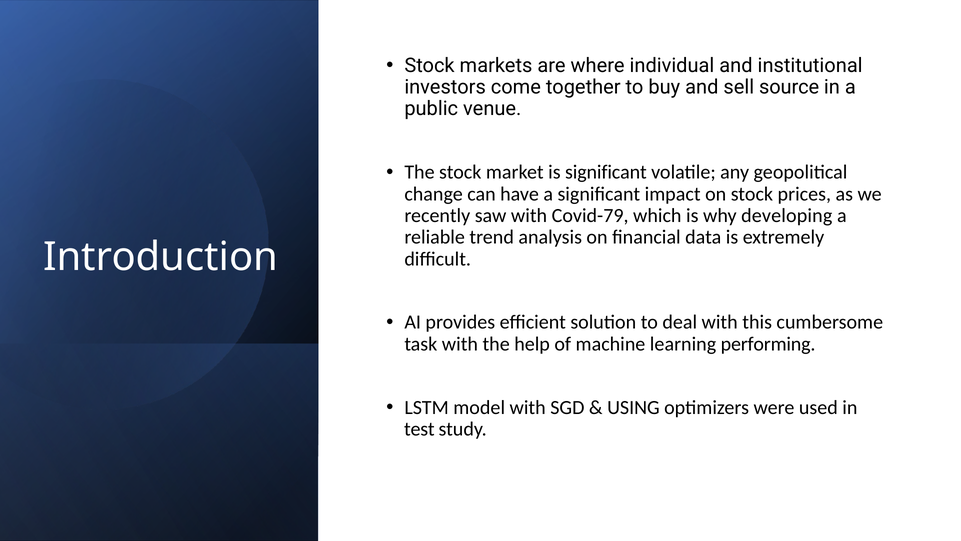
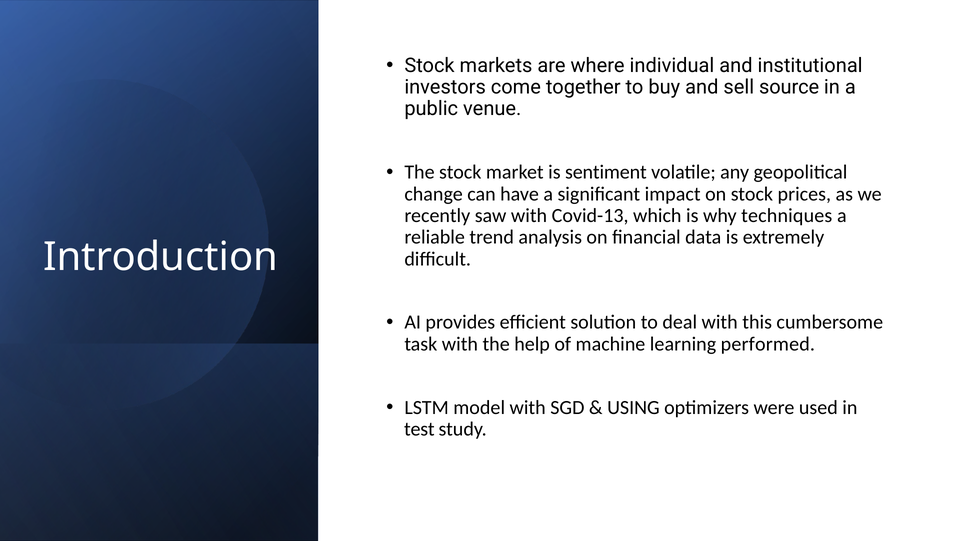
is significant: significant -> sentiment
Covid-79: Covid-79 -> Covid-13
developing: developing -> techniques
performing: performing -> performed
